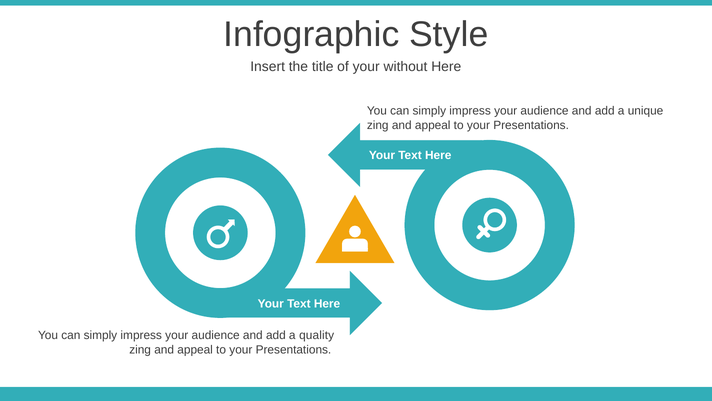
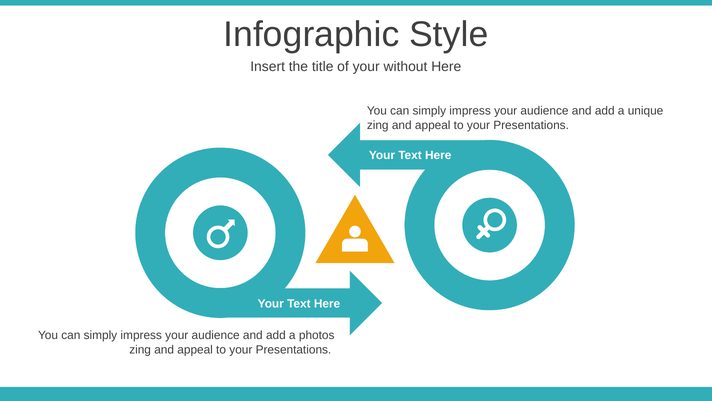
quality: quality -> photos
